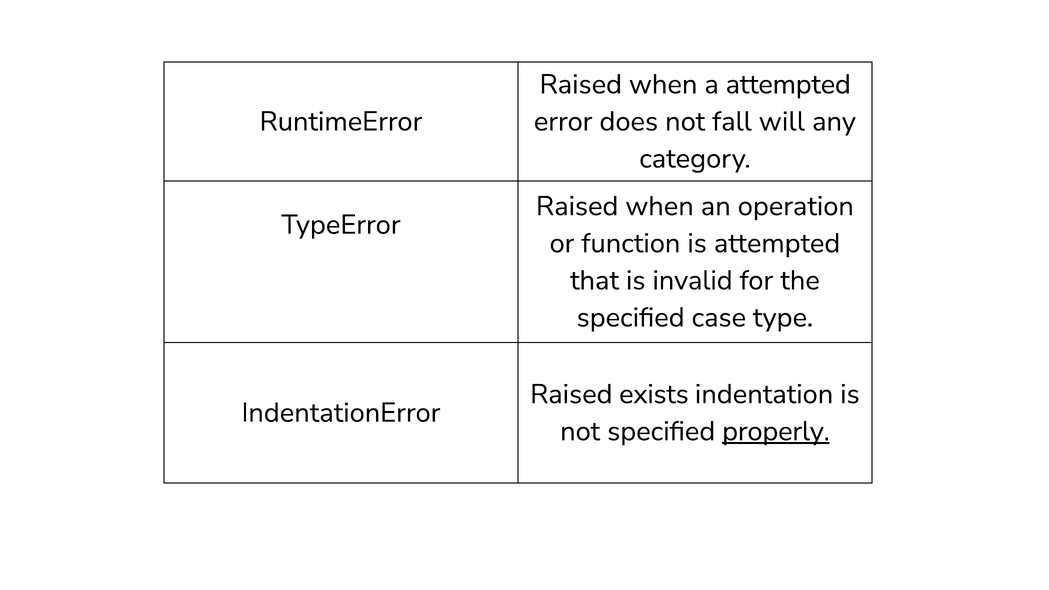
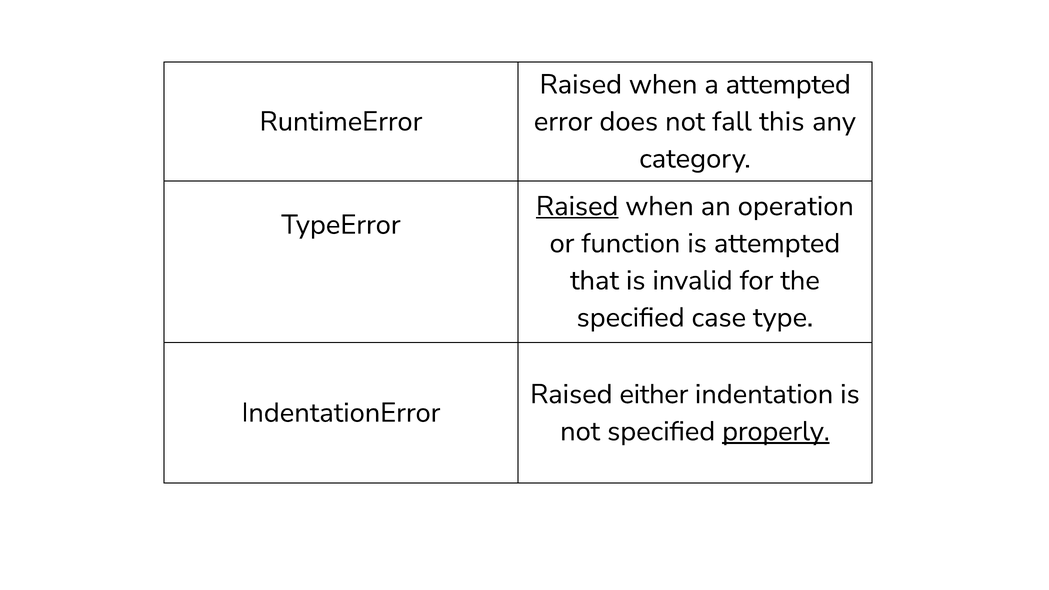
will: will -> this
Raised at (577, 206) underline: none -> present
exists: exists -> either
